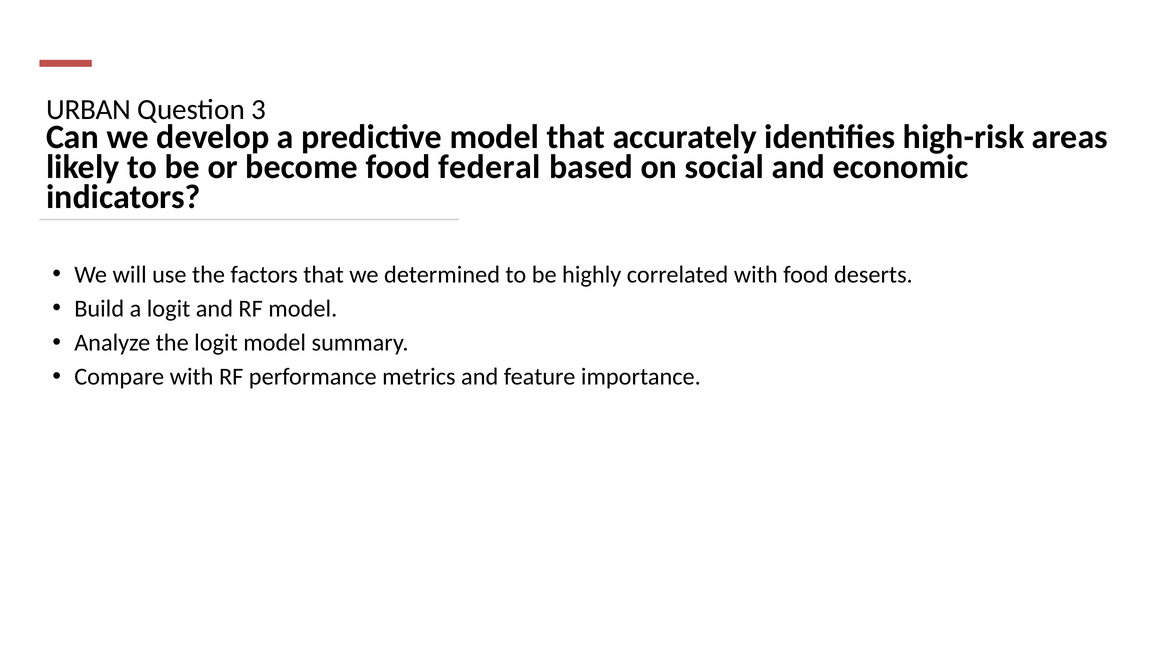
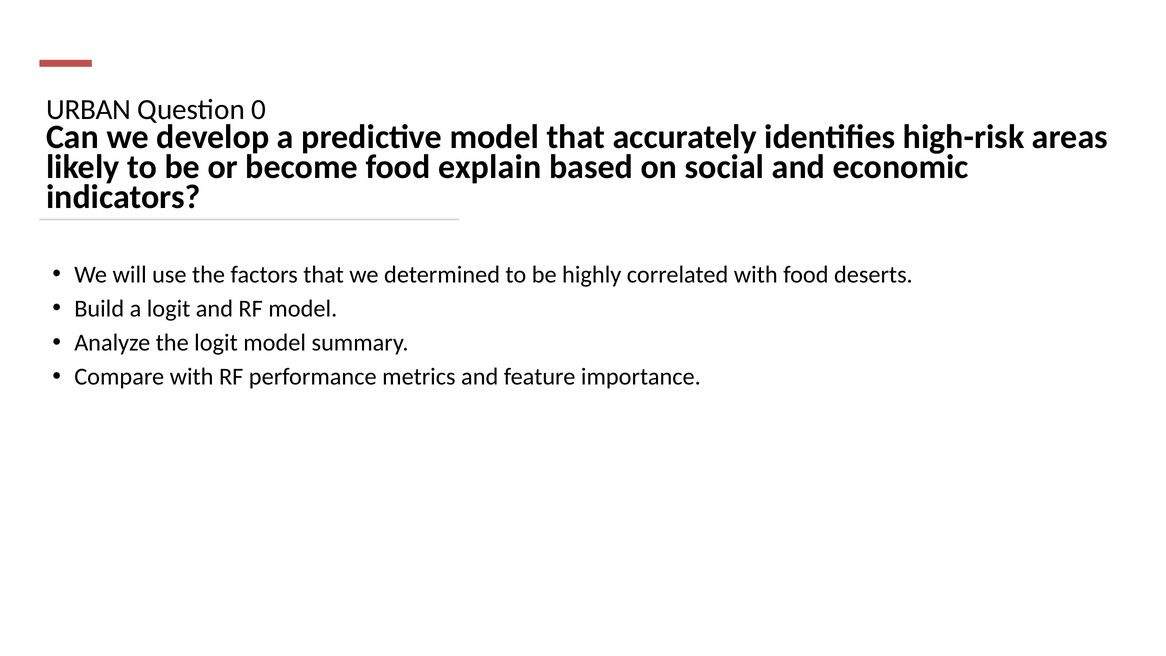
3: 3 -> 0
federal: federal -> explain
